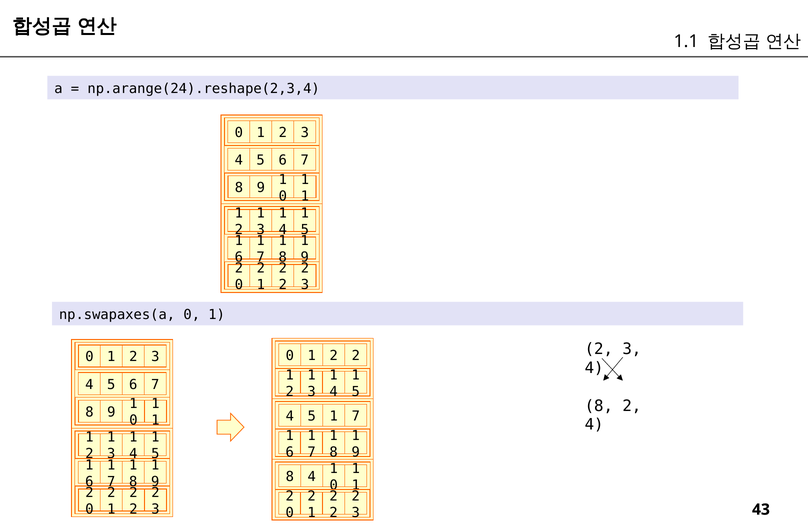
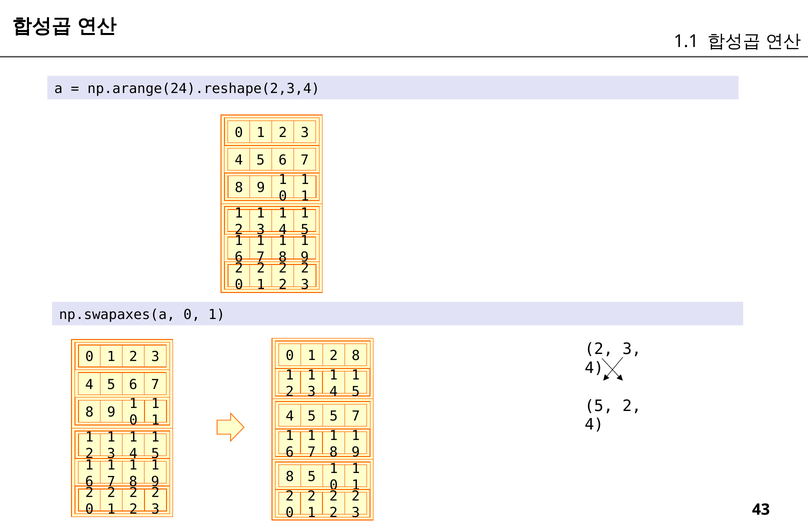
0 1 2 2: 2 -> 8
8 at (599, 406): 8 -> 5
4 5 1: 1 -> 5
8 4: 4 -> 5
